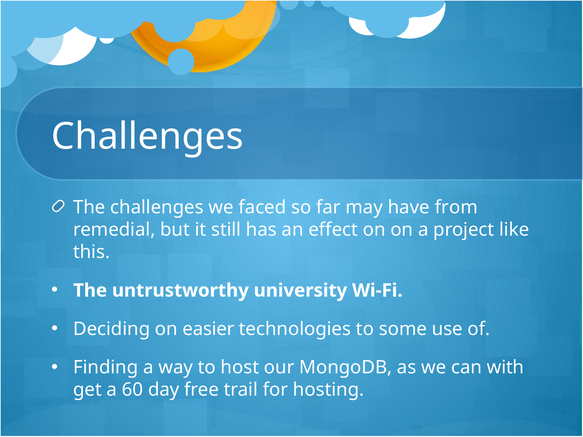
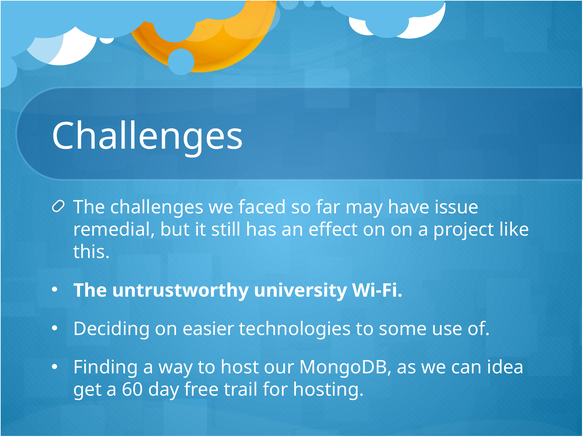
from: from -> issue
with: with -> idea
